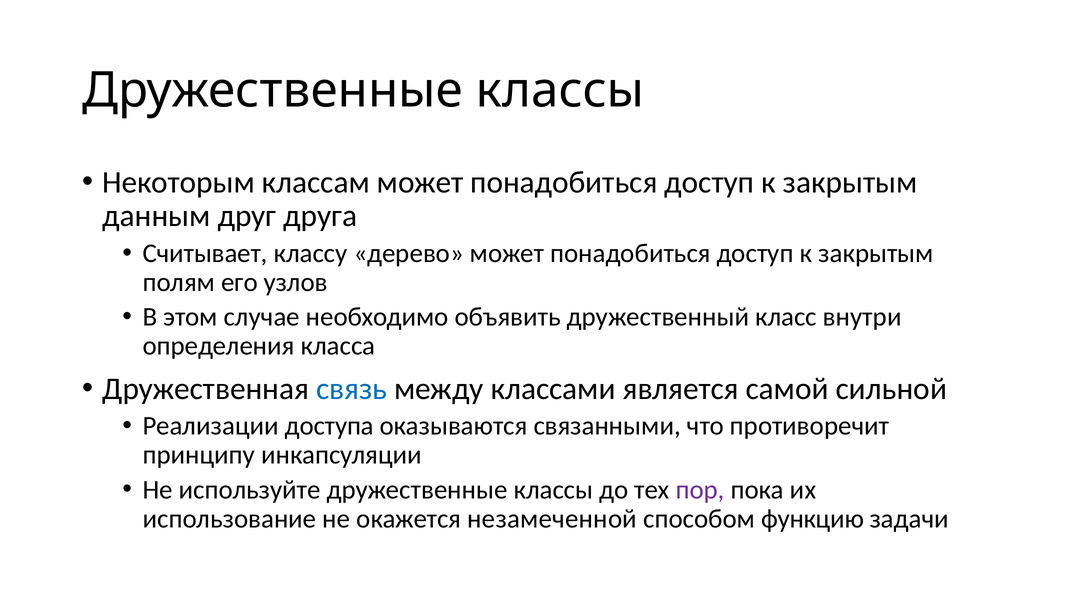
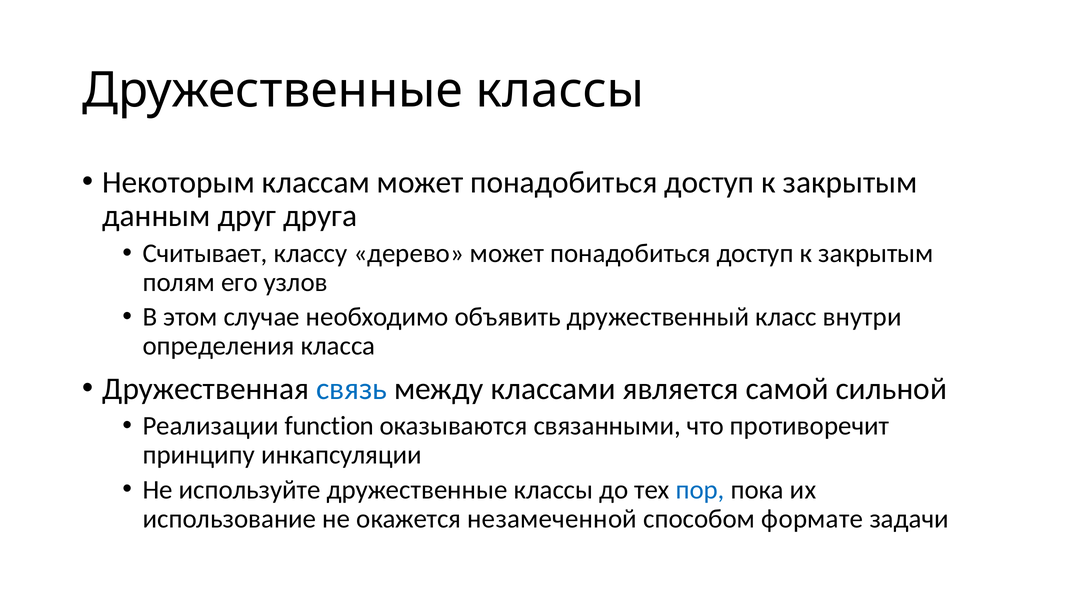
доступа: доступа -> function
пор colour: purple -> blue
функцию: функцию -> формате
